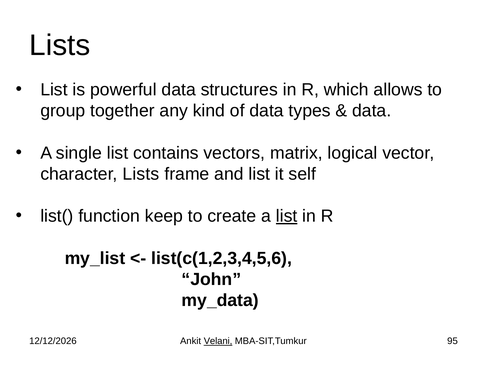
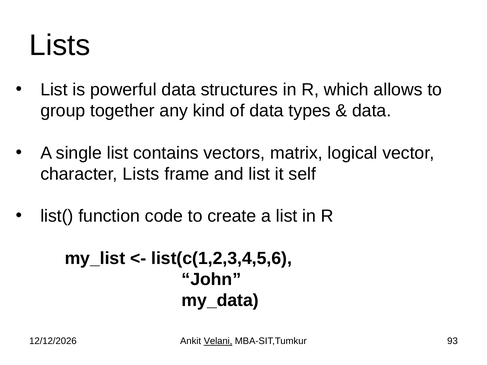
keep: keep -> code
list at (287, 216) underline: present -> none
95: 95 -> 93
